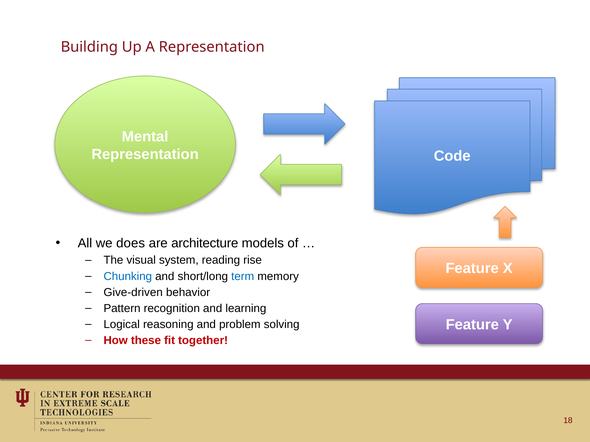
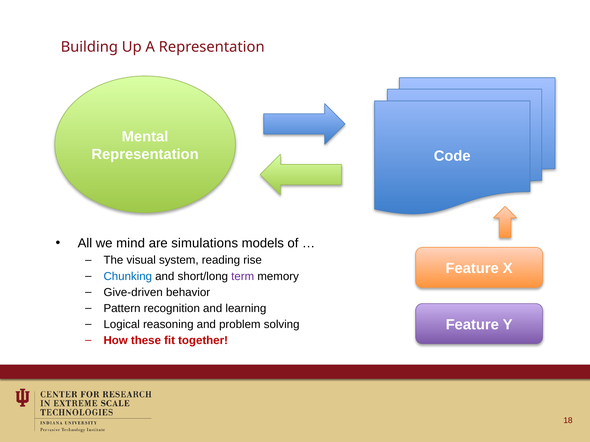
does: does -> mind
architecture: architecture -> simulations
term colour: blue -> purple
